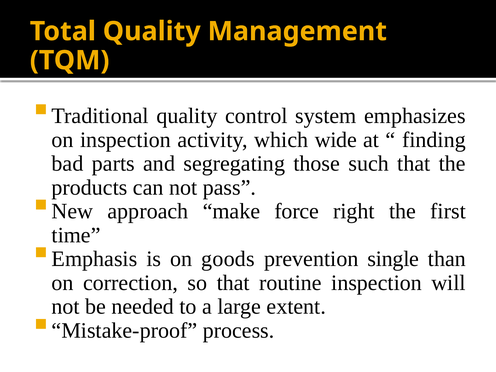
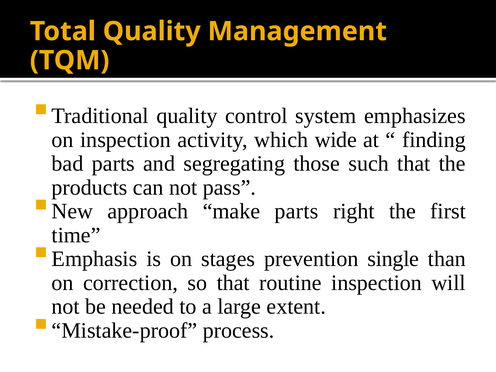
make force: force -> parts
goods: goods -> stages
